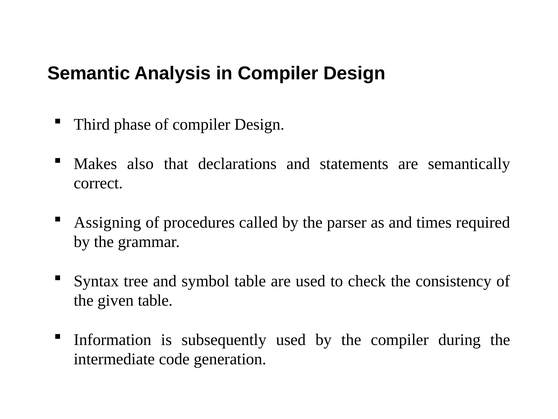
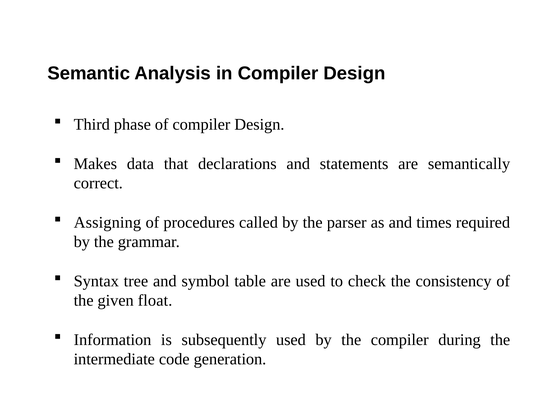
also: also -> data
given table: table -> float
